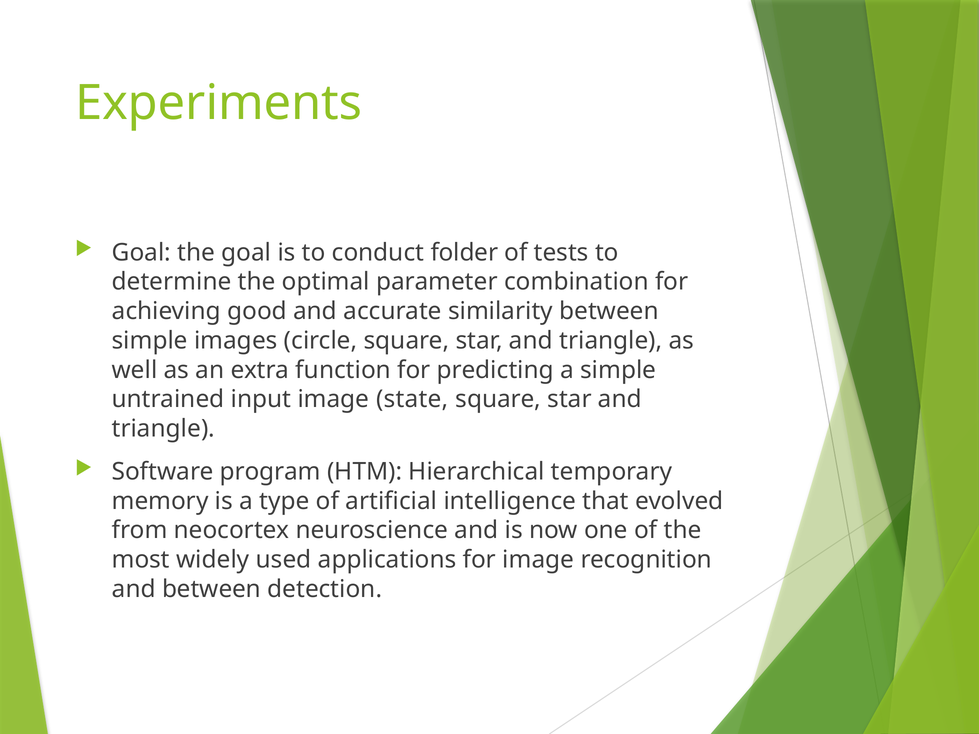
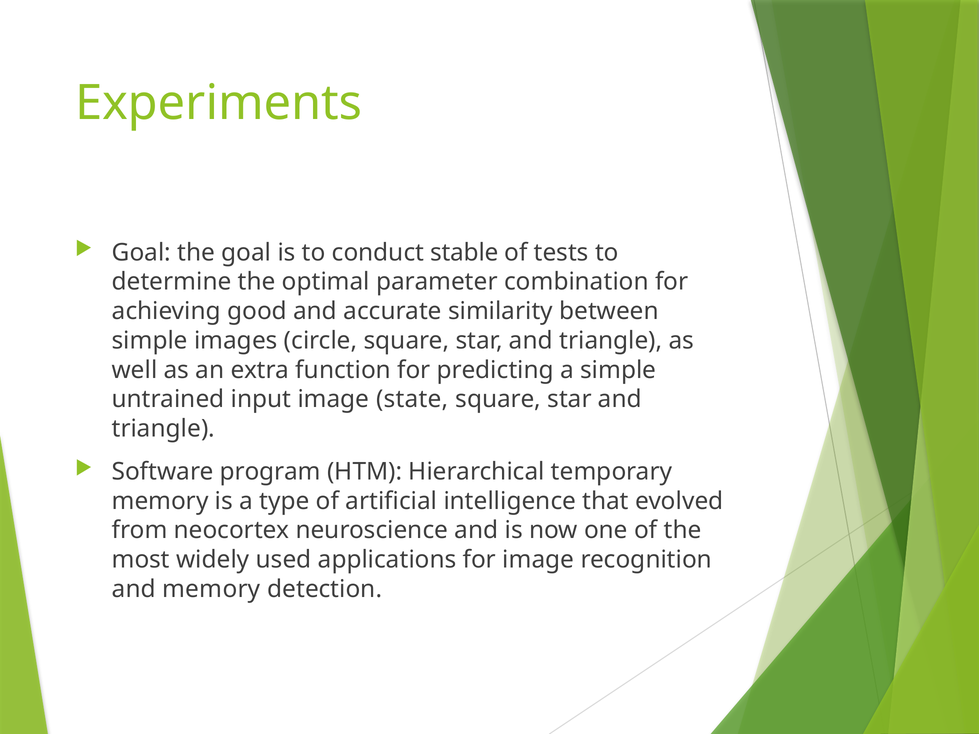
folder: folder -> stable
and between: between -> memory
